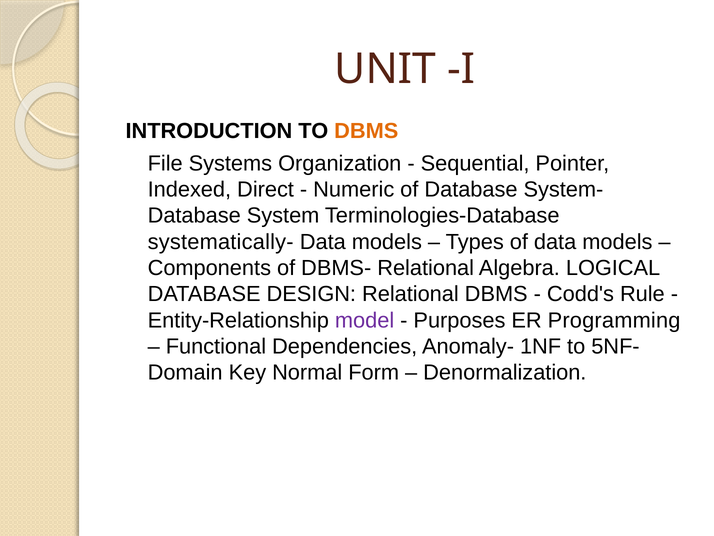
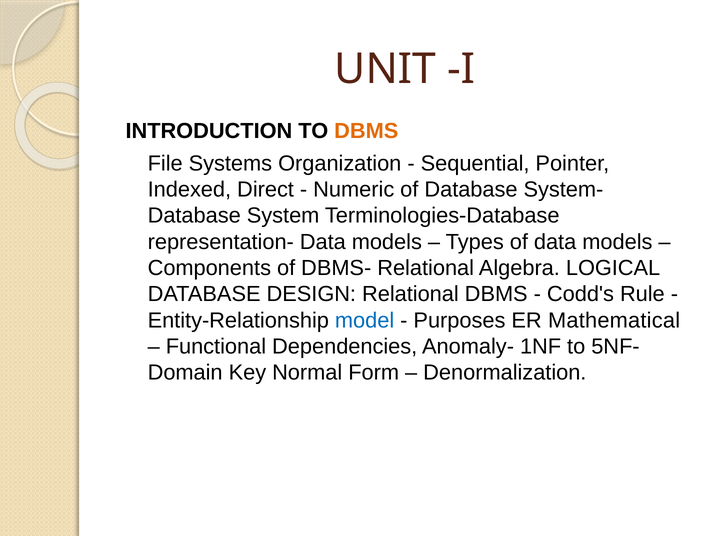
systematically-: systematically- -> representation-
model colour: purple -> blue
Programming: Programming -> Mathematical
